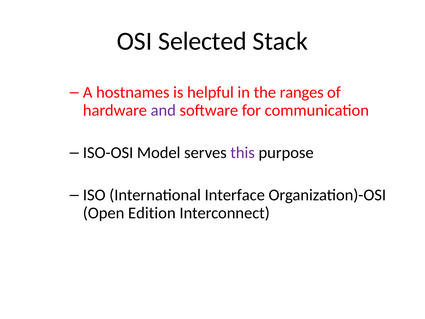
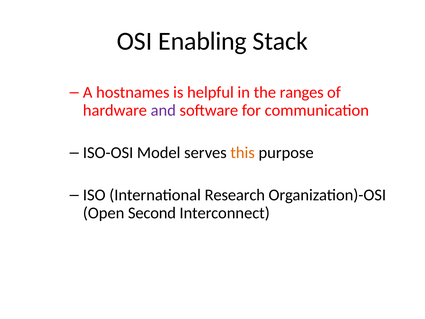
Selected: Selected -> Enabling
this colour: purple -> orange
Interface: Interface -> Research
Edition: Edition -> Second
